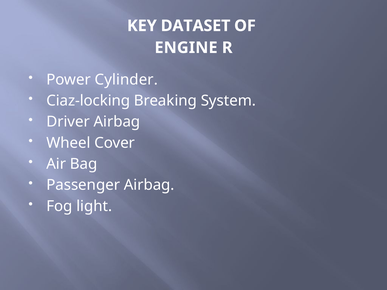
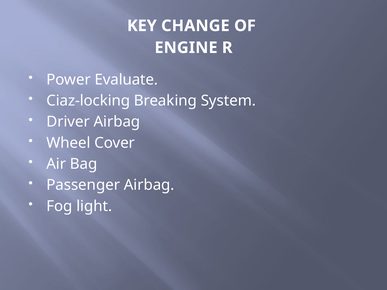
DATASET: DATASET -> CHANGE
Cylinder: Cylinder -> Evaluate
